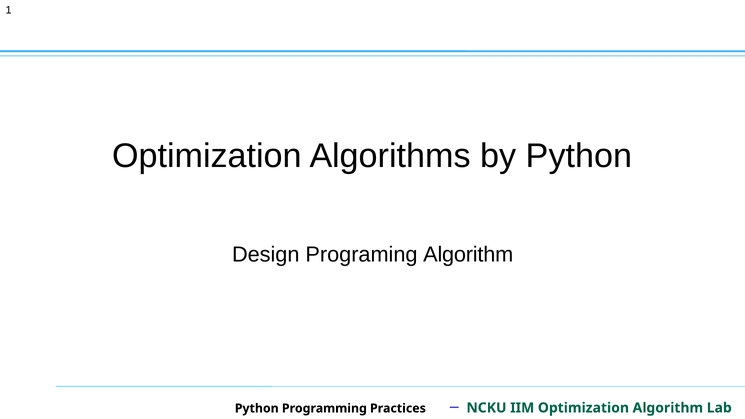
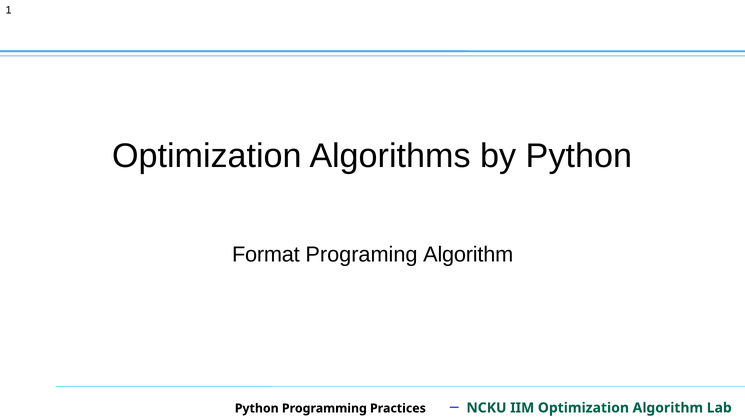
Design: Design -> Format
